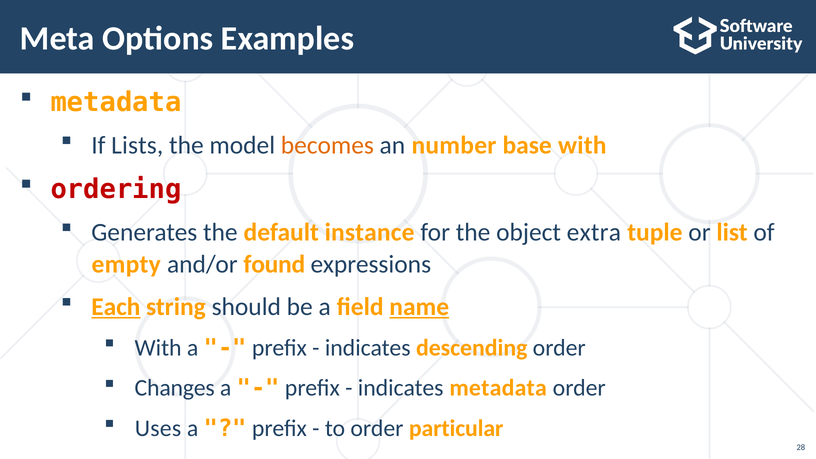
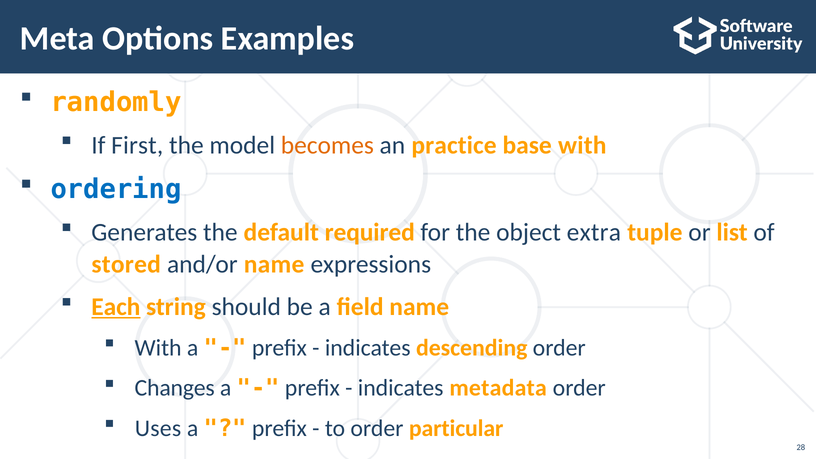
metadata at (116, 102): metadata -> randomly
Lists: Lists -> First
number: number -> practice
ordering colour: red -> blue
instance: instance -> required
empty: empty -> stored
and/or found: found -> name
name at (419, 307) underline: present -> none
